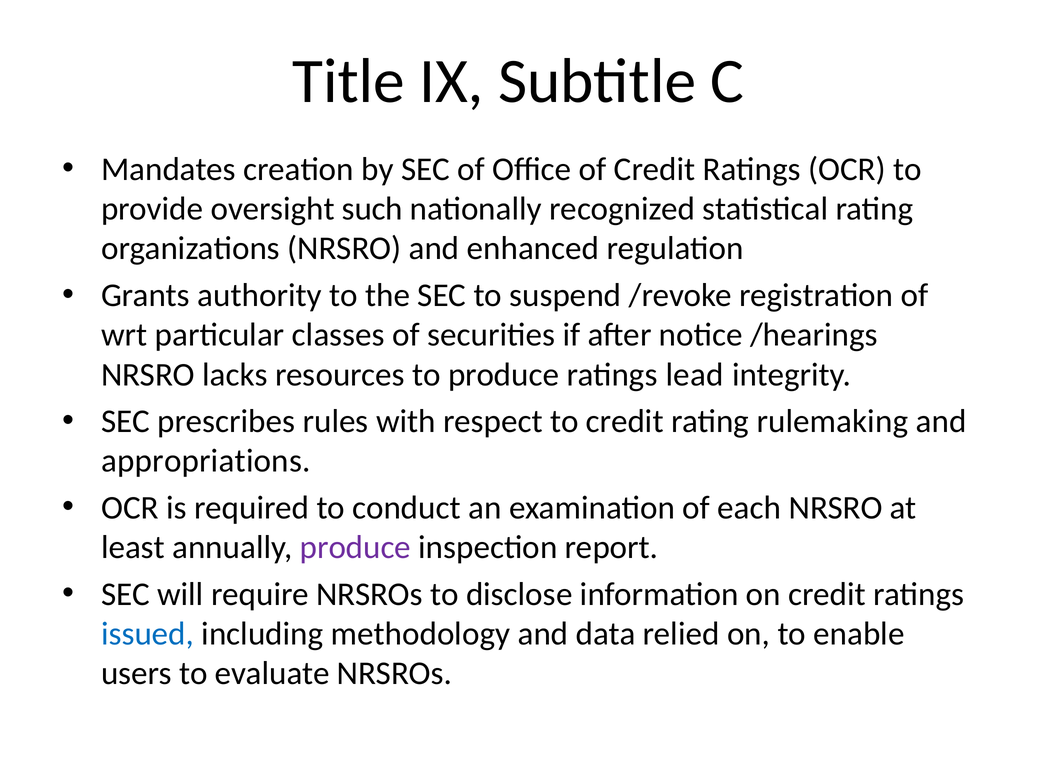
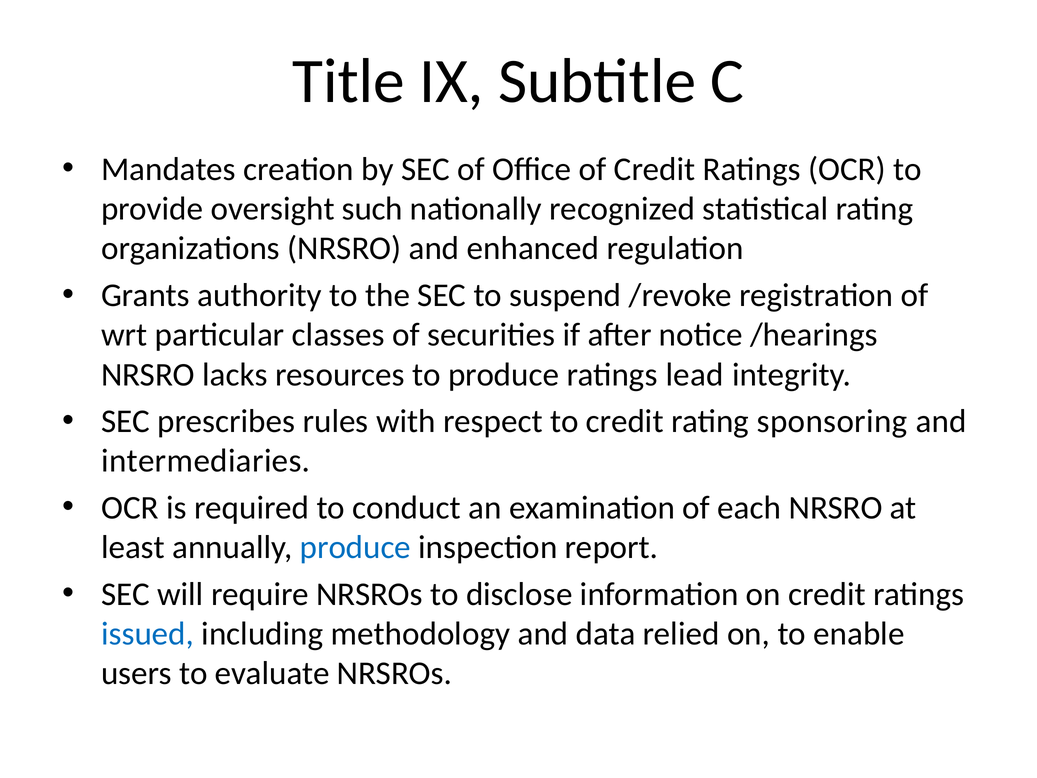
rulemaking: rulemaking -> sponsoring
appropriations: appropriations -> intermediaries
produce at (355, 547) colour: purple -> blue
